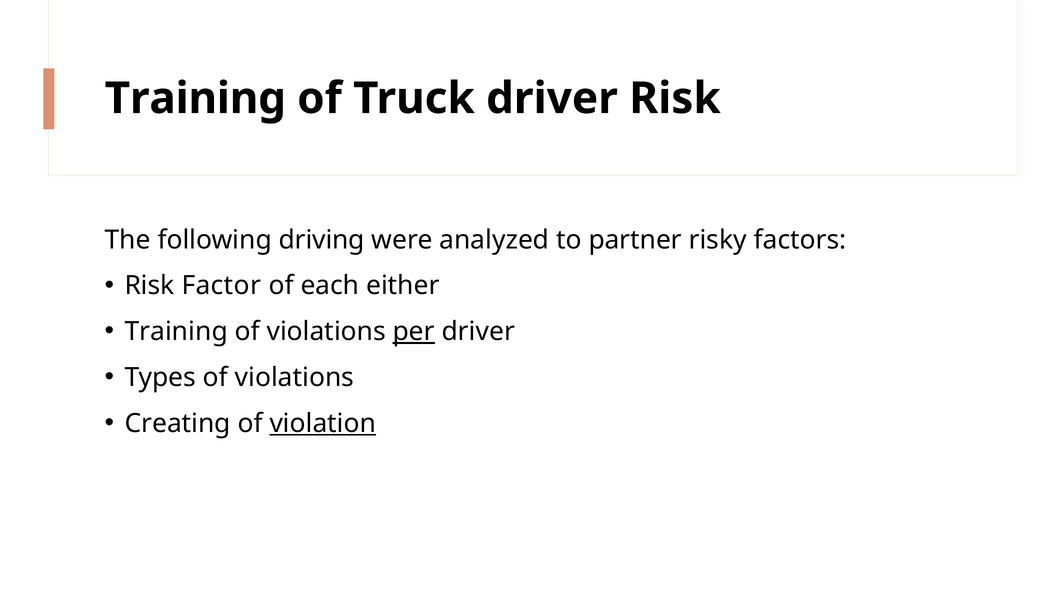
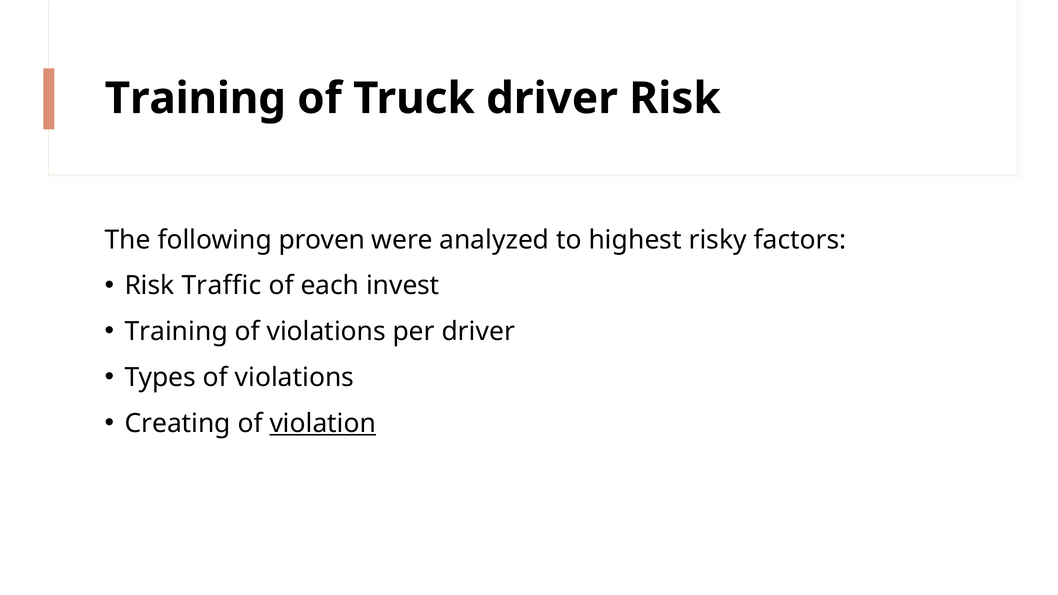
driving: driving -> proven
partner: partner -> highest
Factor: Factor -> Traffic
either: either -> invest
per underline: present -> none
